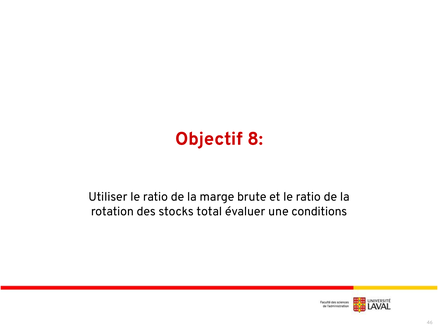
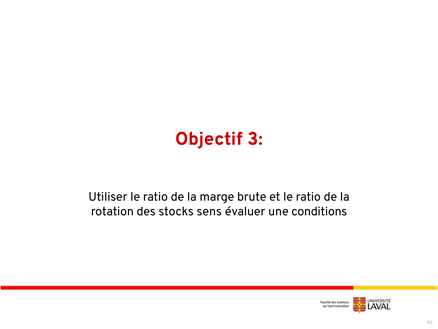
8: 8 -> 3
total: total -> sens
